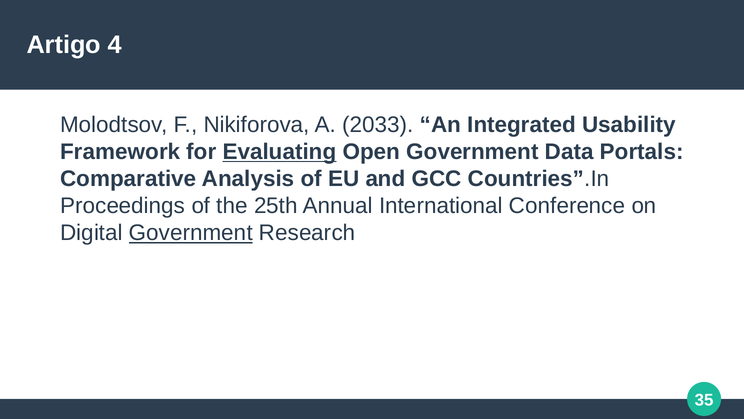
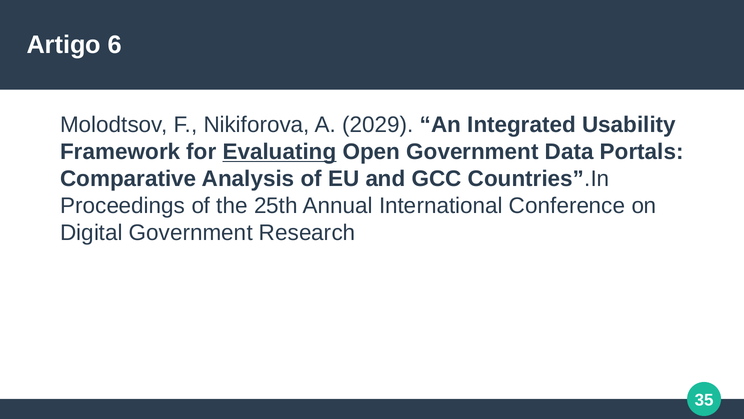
4: 4 -> 6
2033: 2033 -> 2029
Government at (191, 233) underline: present -> none
